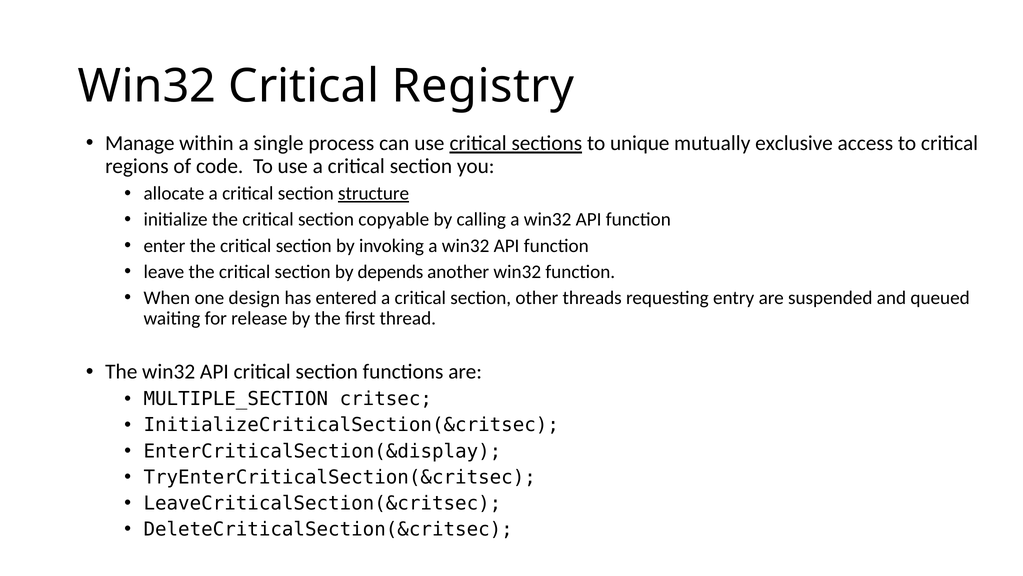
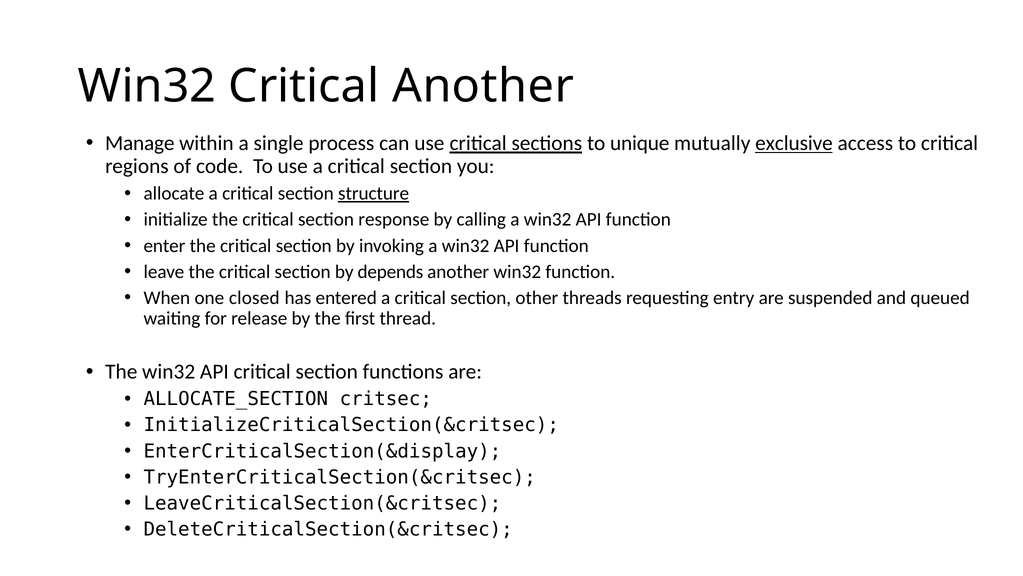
Critical Registry: Registry -> Another
exclusive underline: none -> present
copyable: copyable -> response
design: design -> closed
MULTIPLE_SECTION: MULTIPLE_SECTION -> ALLOCATE_SECTION
